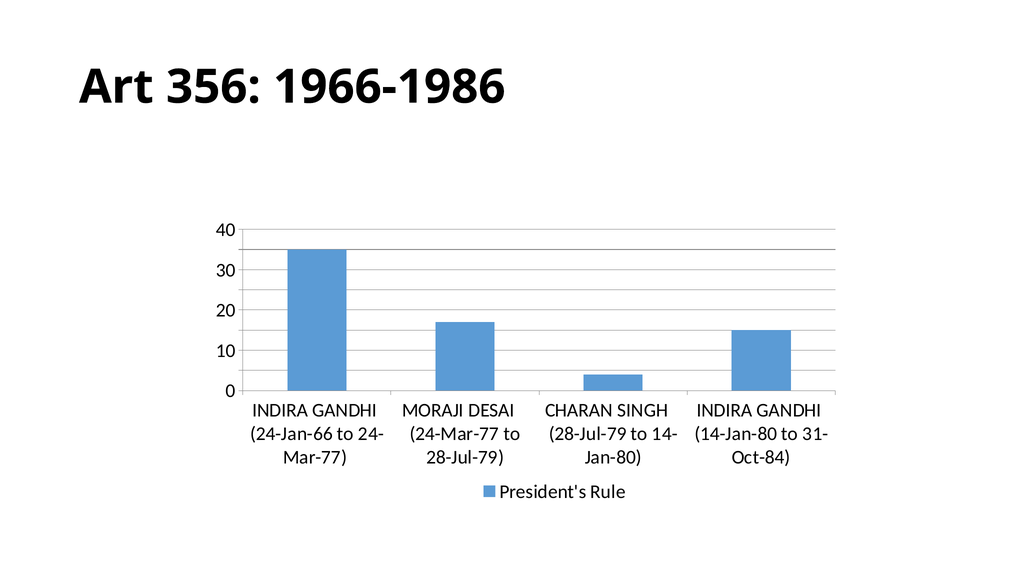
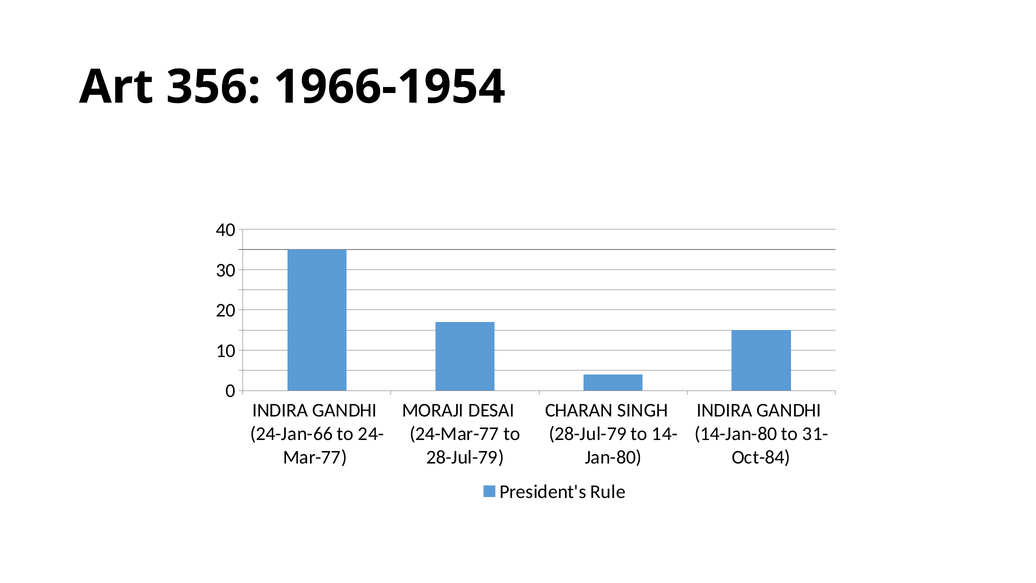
1966-1986: 1966-1986 -> 1966-1954
